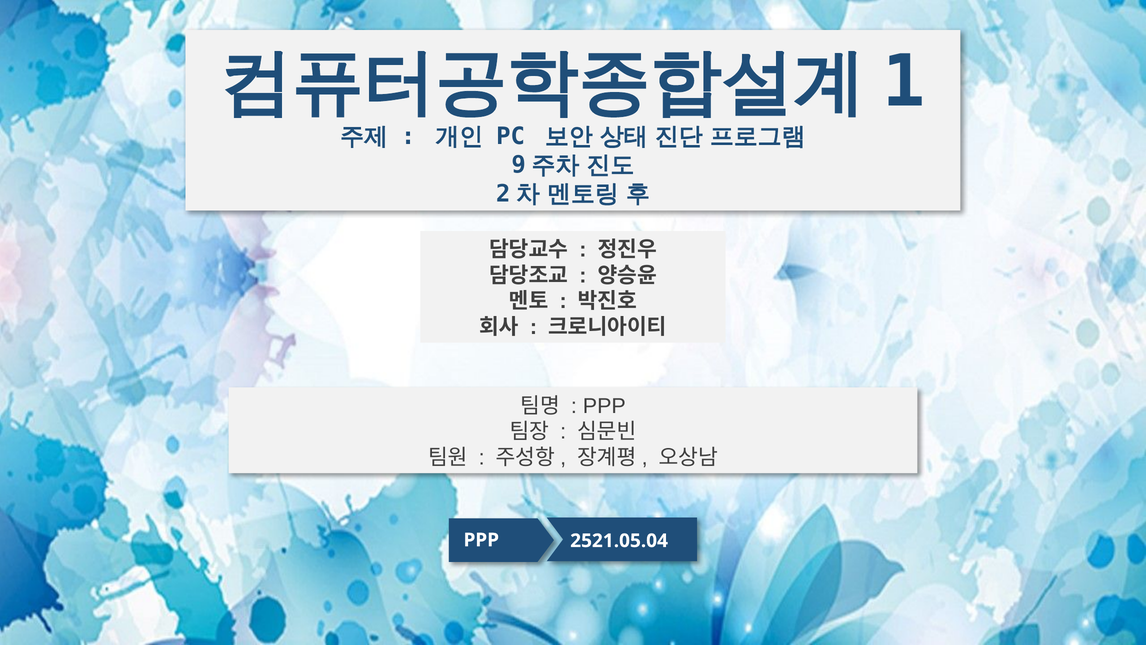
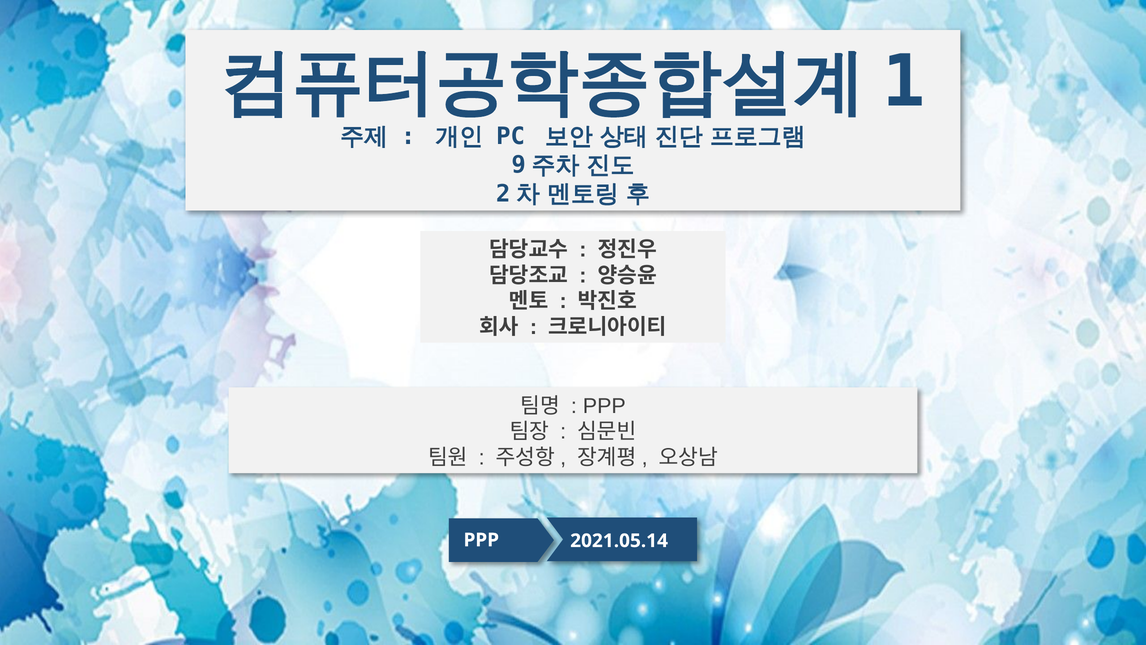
2521.05.04: 2521.05.04 -> 2021.05.14
